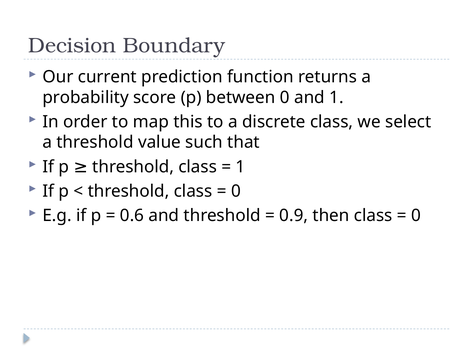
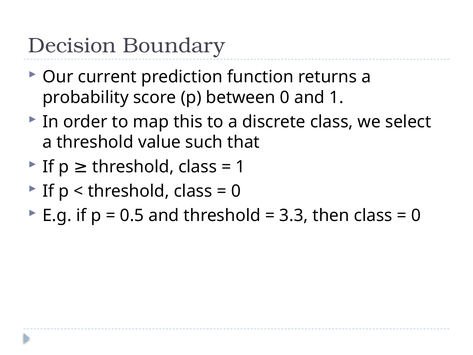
0.6: 0.6 -> 0.5
0.9: 0.9 -> 3.3
